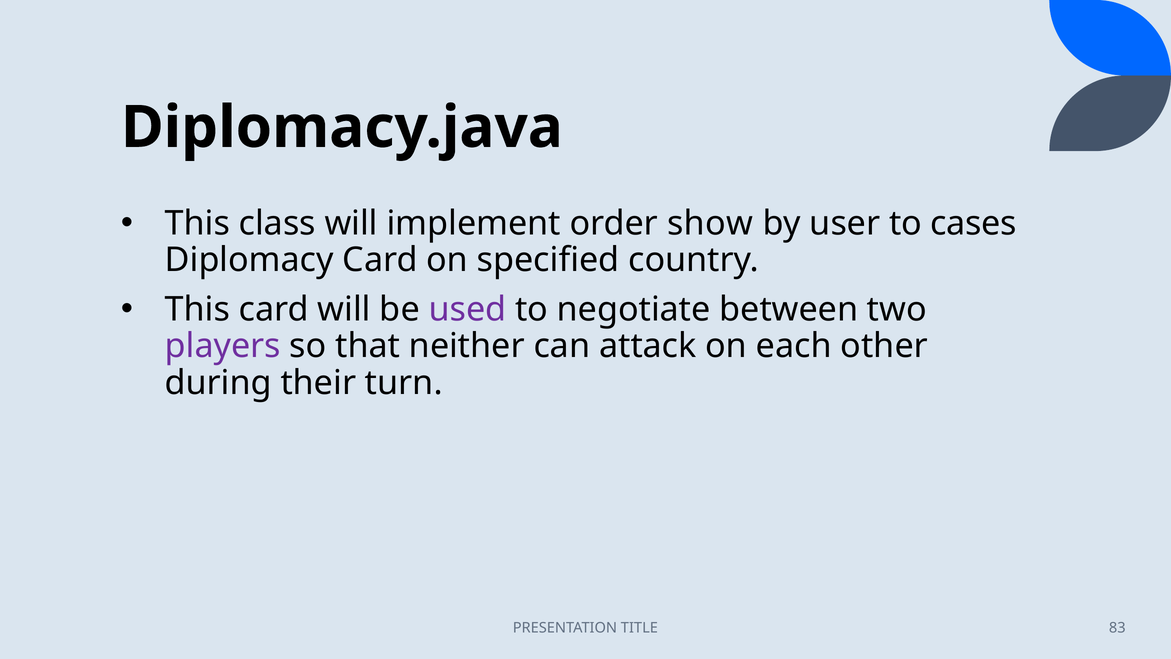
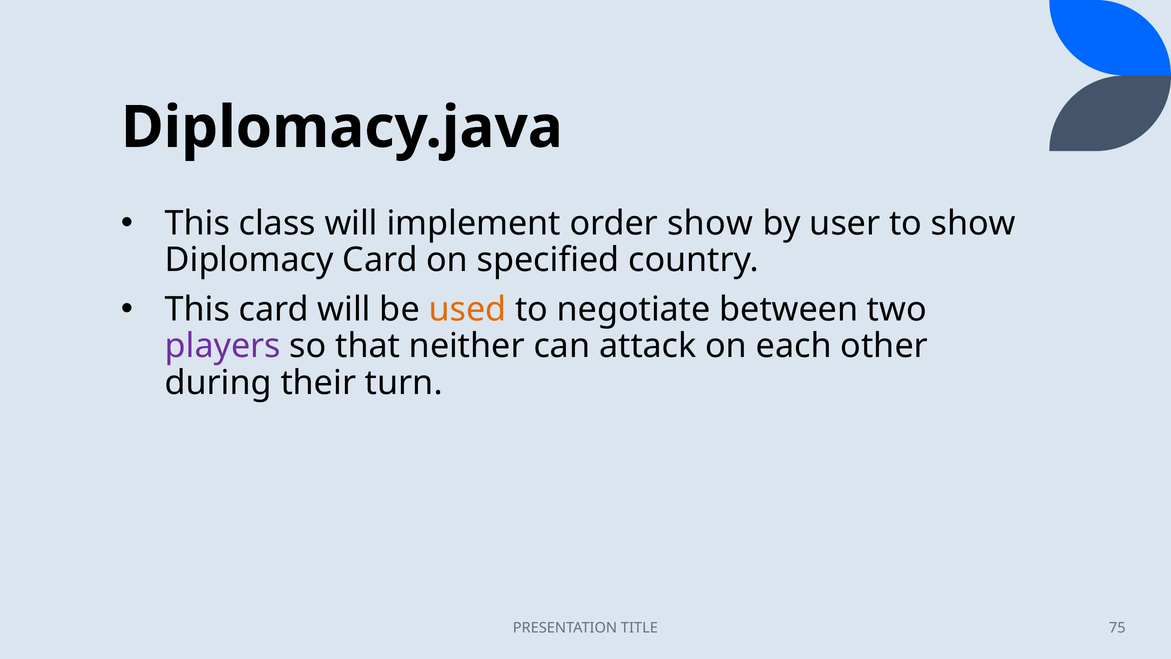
to cases: cases -> show
used colour: purple -> orange
83: 83 -> 75
